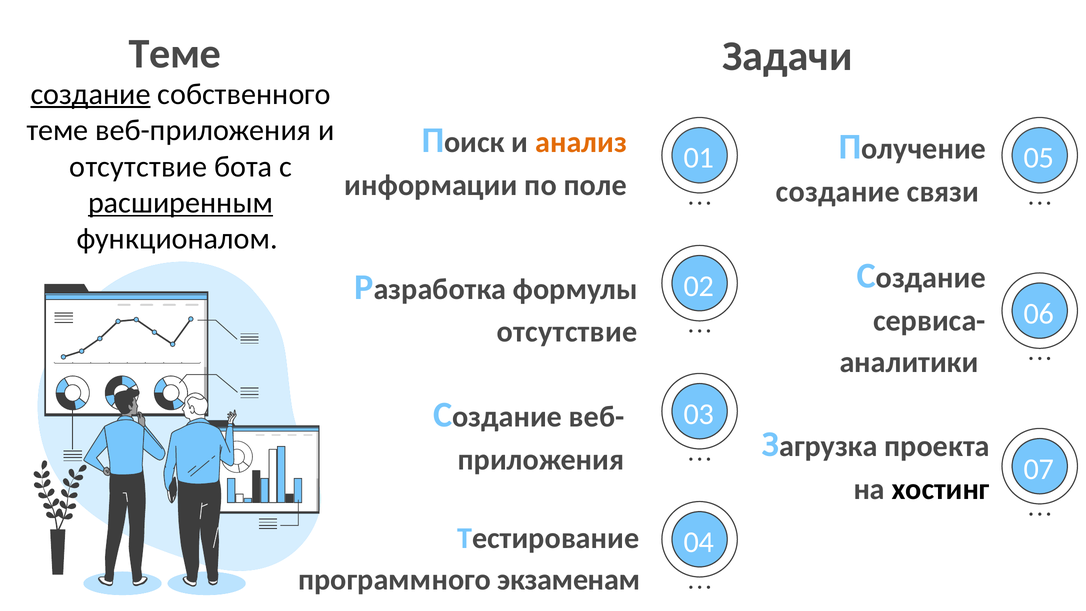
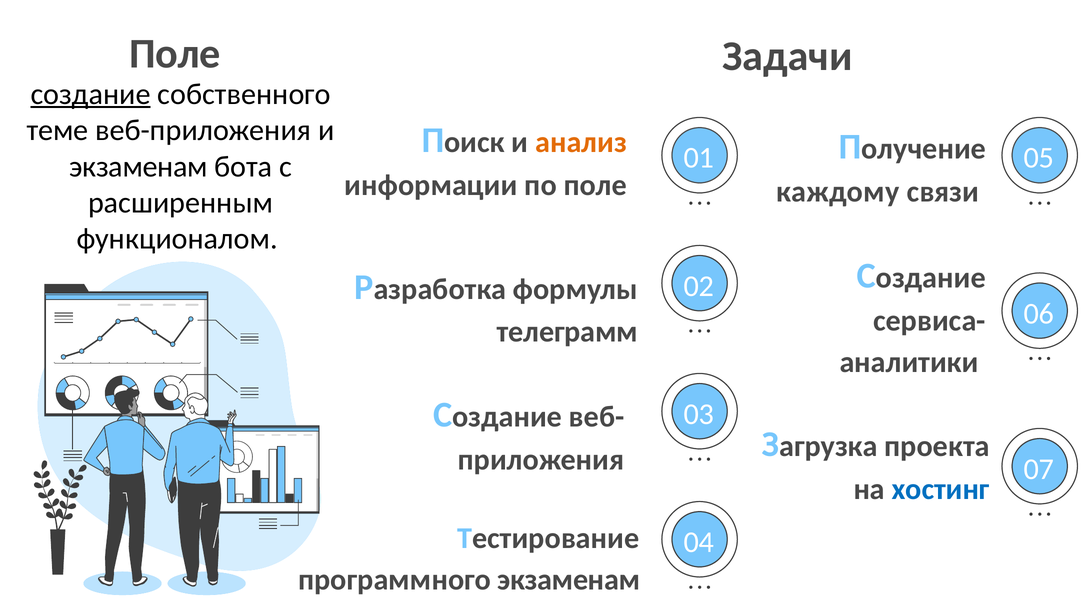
Теме at (175, 54): Теме -> Поле
отсутствие at (138, 167): отсутствие -> экзаменам
создание at (838, 192): создание -> каждому
расширенным underline: present -> none
отсутствие at (567, 332): отсутствие -> телеграмм
хостинг colour: black -> blue
